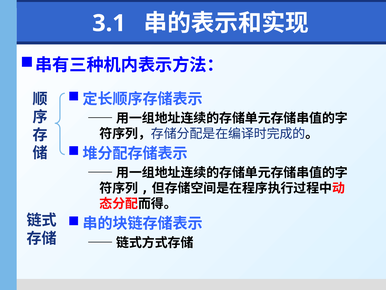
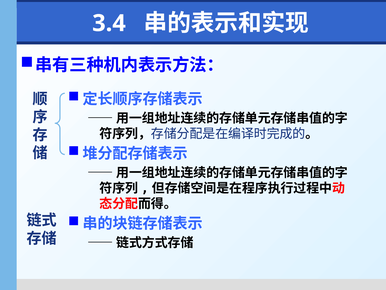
3.1: 3.1 -> 3.4
